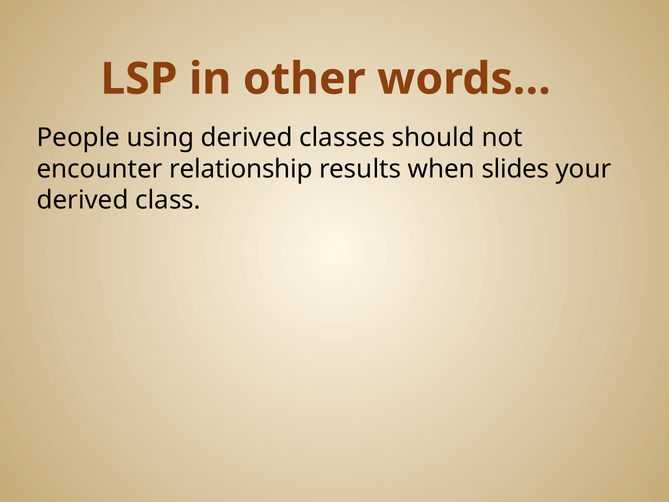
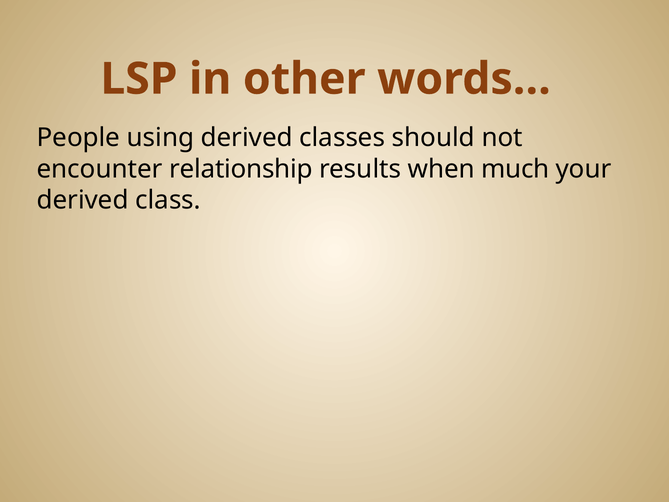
slides: slides -> much
